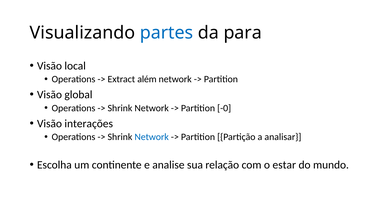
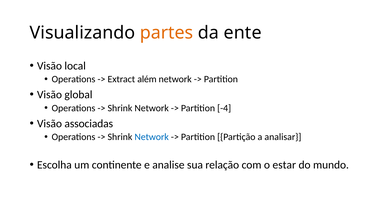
partes colour: blue -> orange
para: para -> ente
-0: -0 -> -4
interações: interações -> associadas
